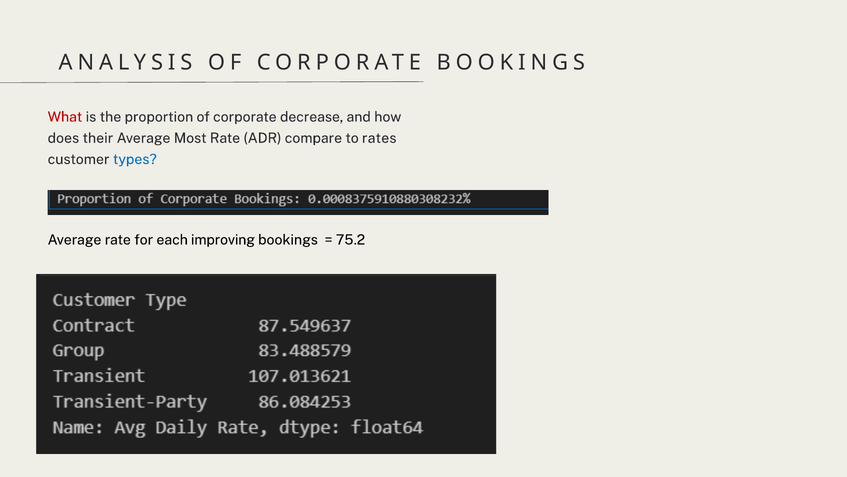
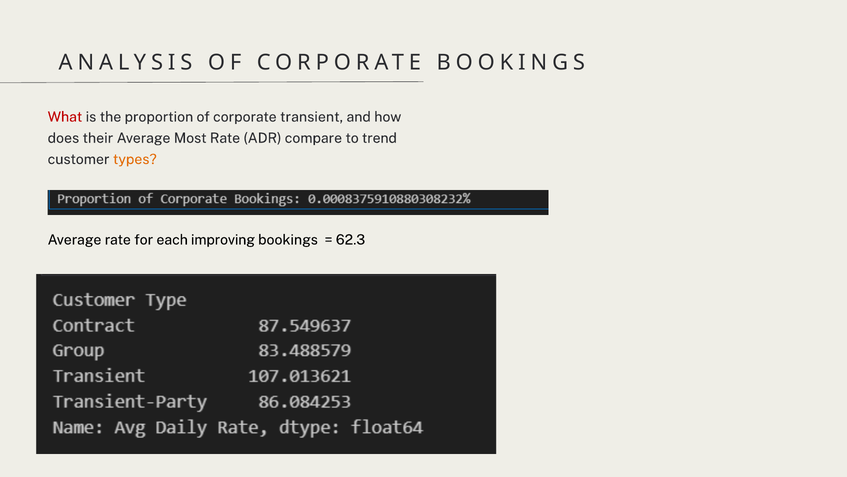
decrease: decrease -> transient
rates: rates -> trend
types colour: blue -> orange
75.2: 75.2 -> 62.3
